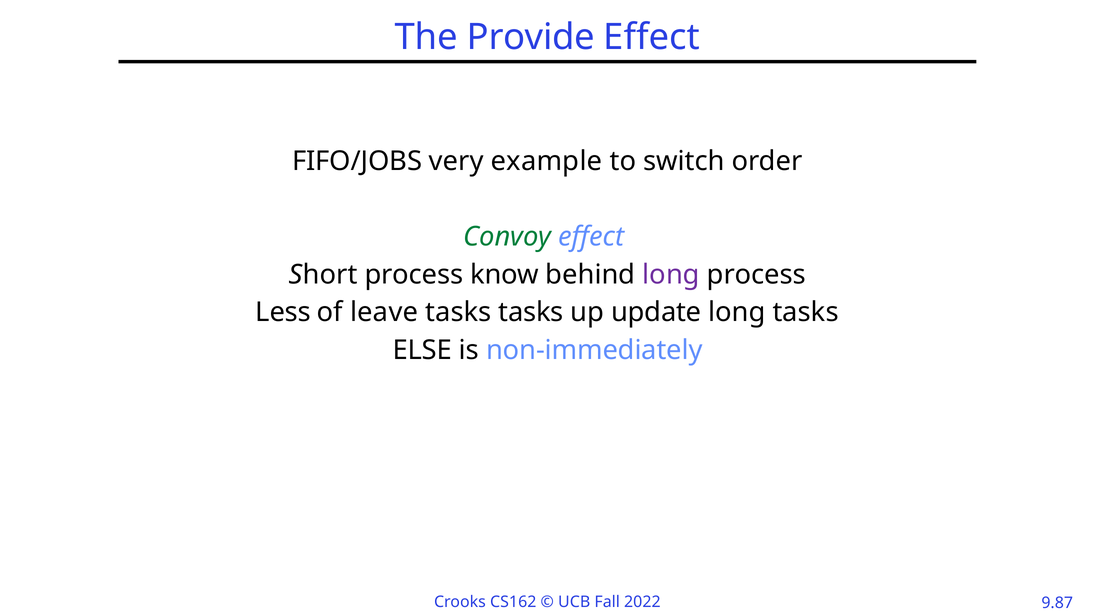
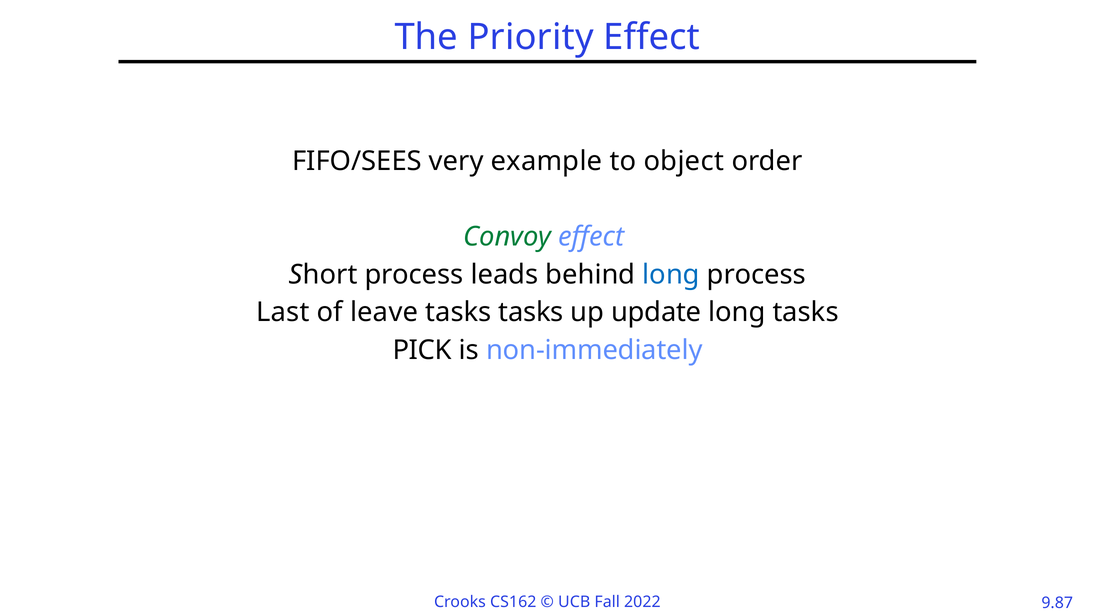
Provide: Provide -> Priority
FIFO/JOBS: FIFO/JOBS -> FIFO/SEES
switch: switch -> object
know: know -> leads
long at (671, 274) colour: purple -> blue
Less: Less -> Last
ELSE: ELSE -> PICK
